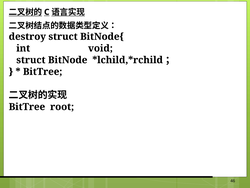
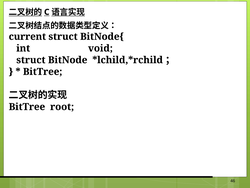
destroy: destroy -> current
